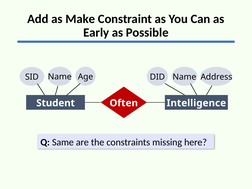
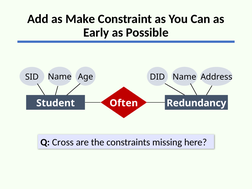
Intelligence: Intelligence -> Redundancy
Same: Same -> Cross
